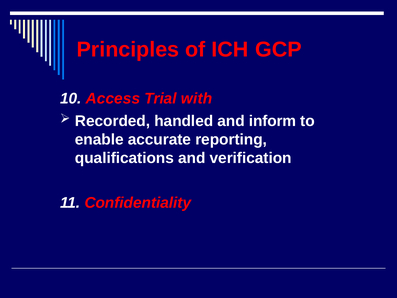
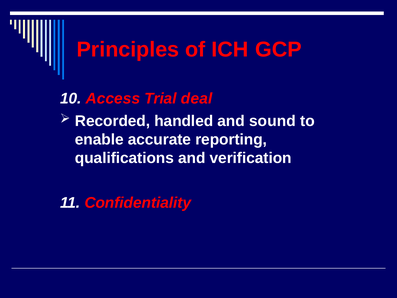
with: with -> deal
inform: inform -> sound
